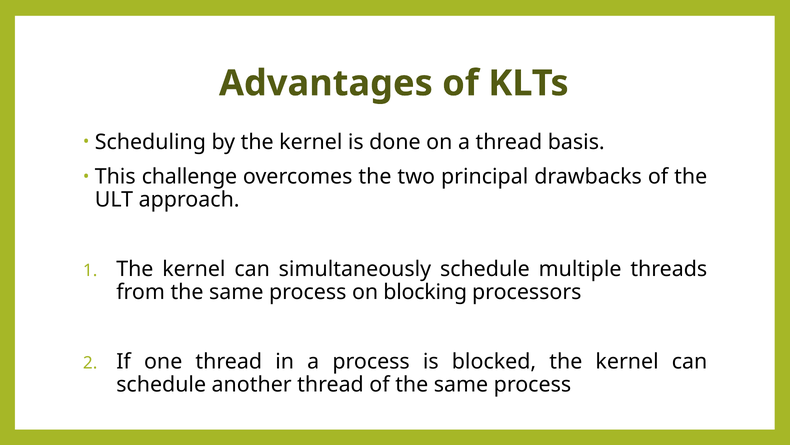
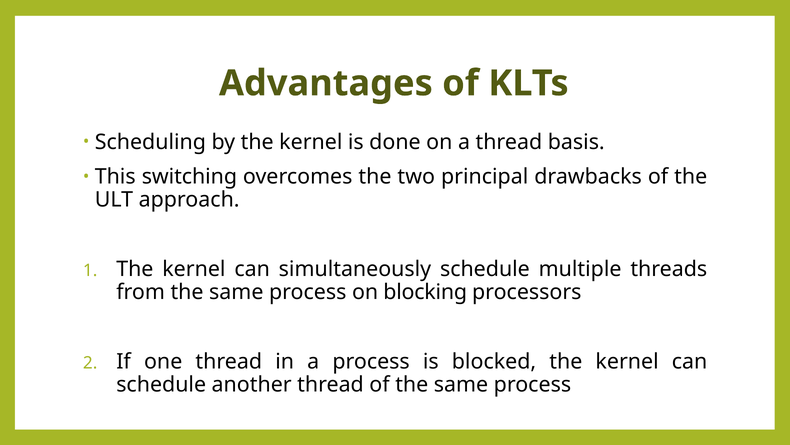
challenge: challenge -> switching
